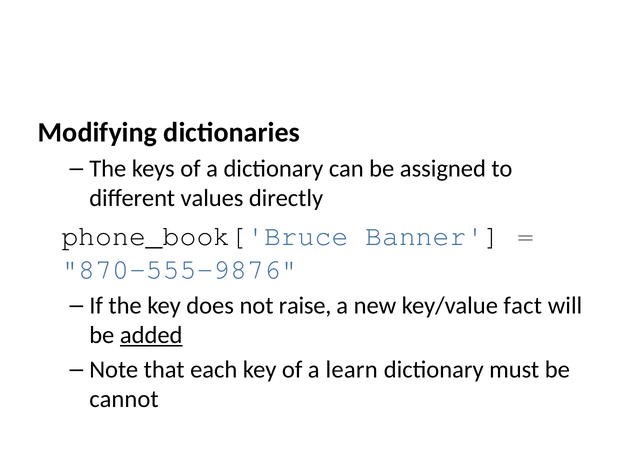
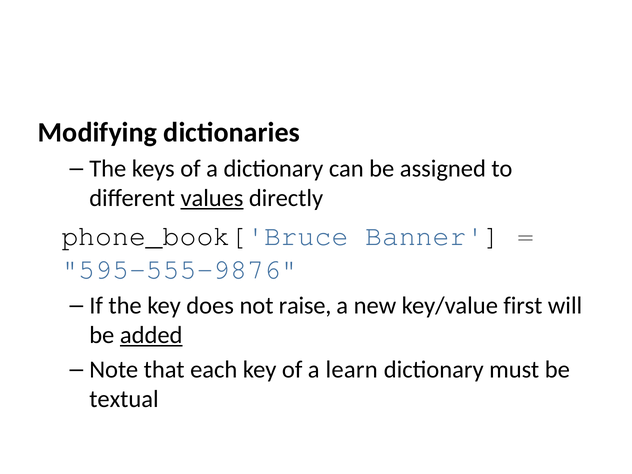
values underline: none -> present
870-555-9876: 870-555-9876 -> 595-555-9876
fact: fact -> first
cannot: cannot -> textual
